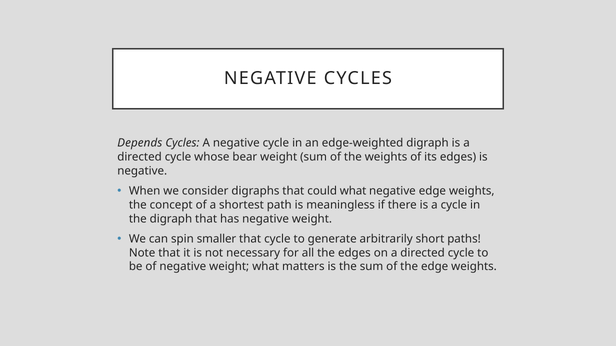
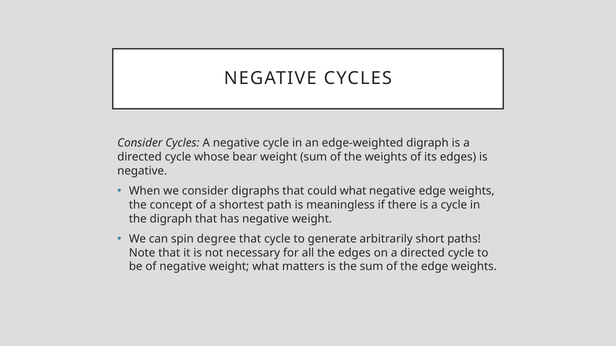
Depends at (140, 143): Depends -> Consider
smaller: smaller -> degree
